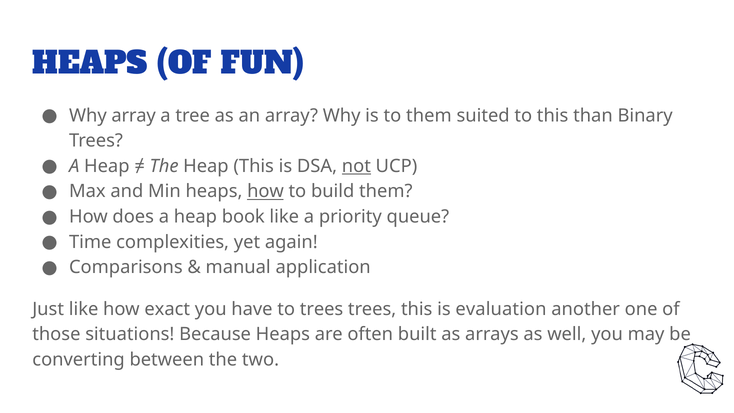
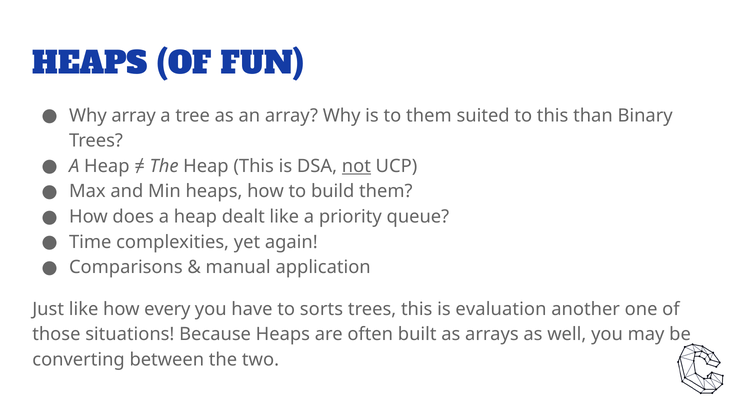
how at (266, 191) underline: present -> none
book: book -> dealt
exact: exact -> every
to trees: trees -> sorts
